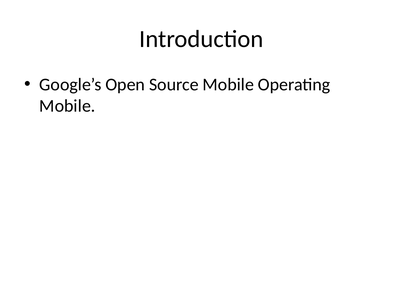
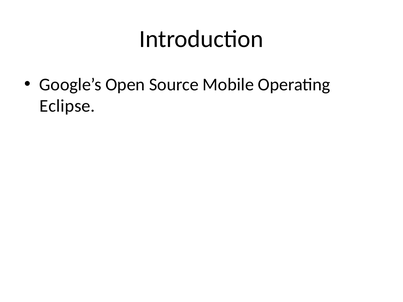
Mobile at (67, 106): Mobile -> Eclipse
